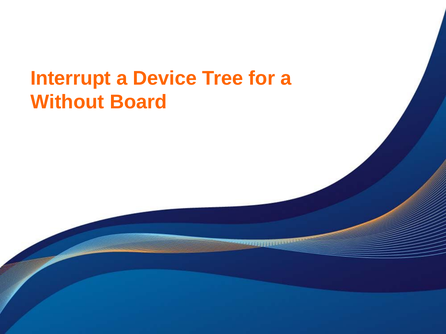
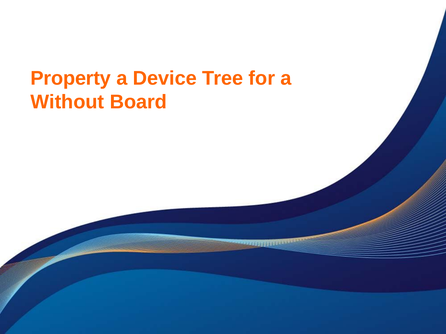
Interrupt: Interrupt -> Property
